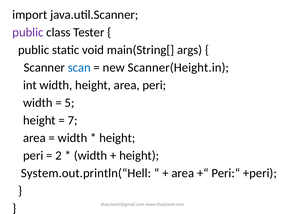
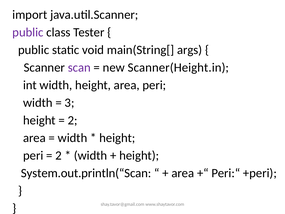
scan colour: blue -> purple
5: 5 -> 3
7 at (73, 120): 7 -> 2
System.out.println(“Hell: System.out.println(“Hell -> System.out.println(“Scan
